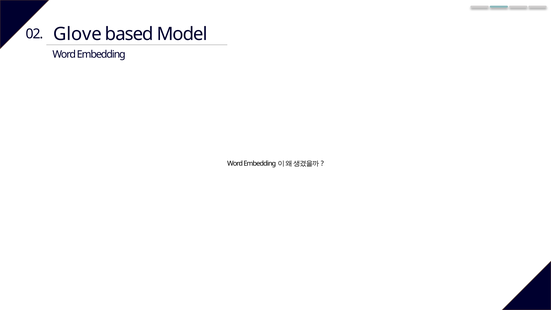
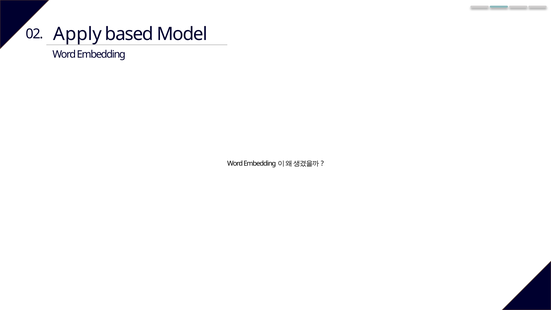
Glove: Glove -> Apply
